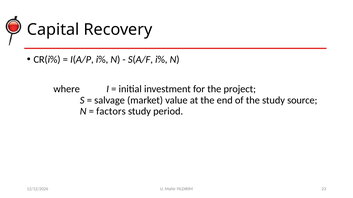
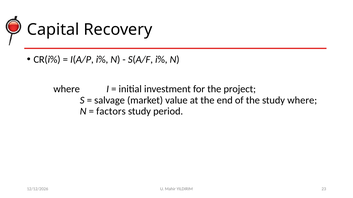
study source: source -> where
